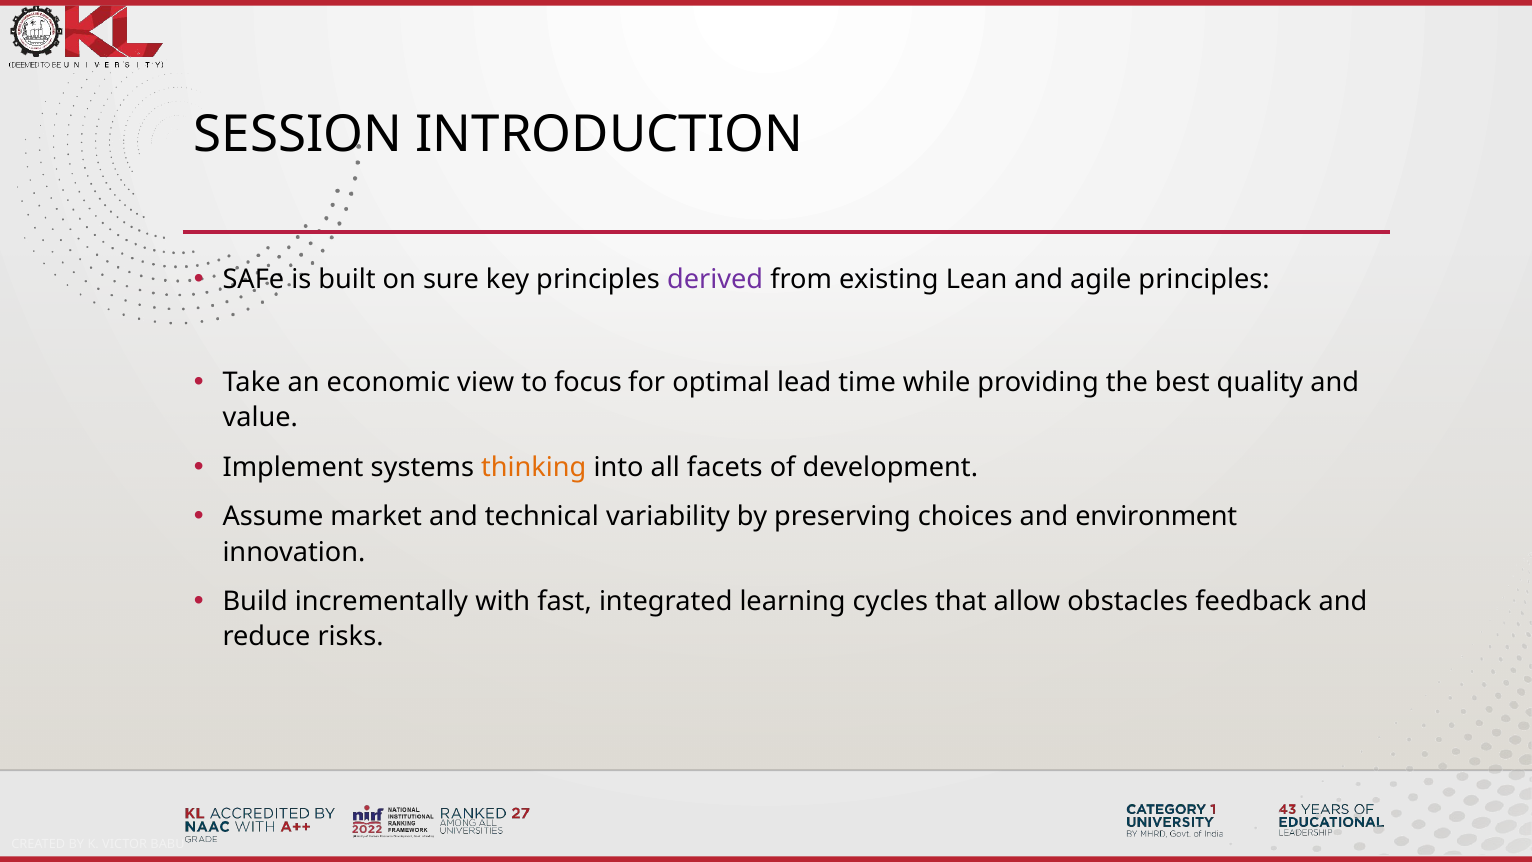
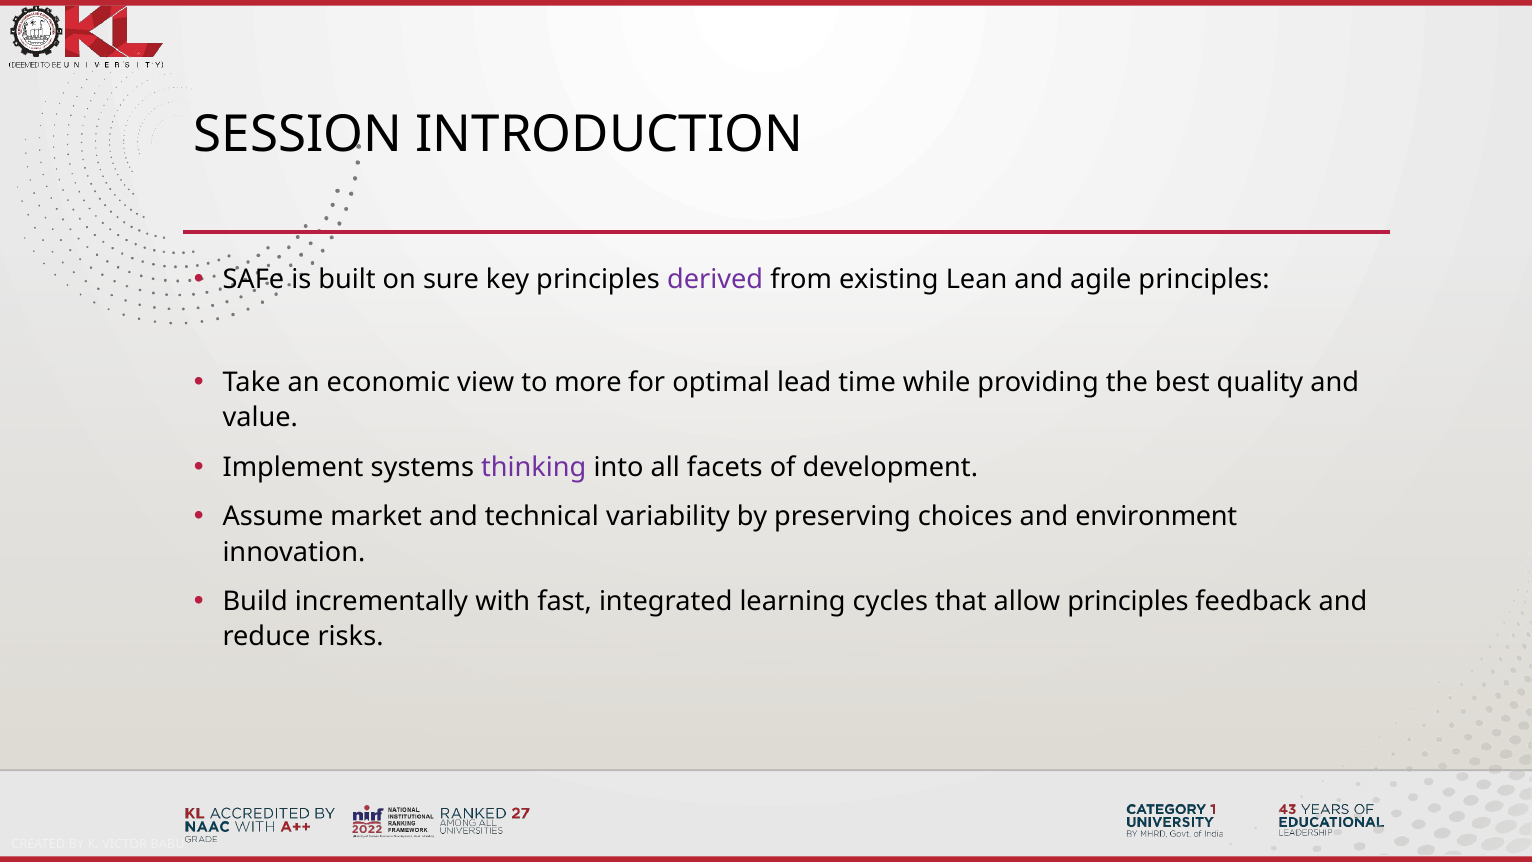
focus: focus -> more
thinking colour: orange -> purple
allow obstacles: obstacles -> principles
